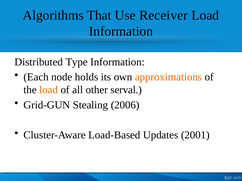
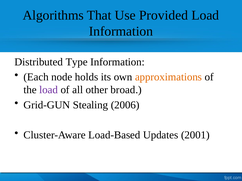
Receiver: Receiver -> Provided
load at (49, 90) colour: orange -> purple
serval: serval -> broad
